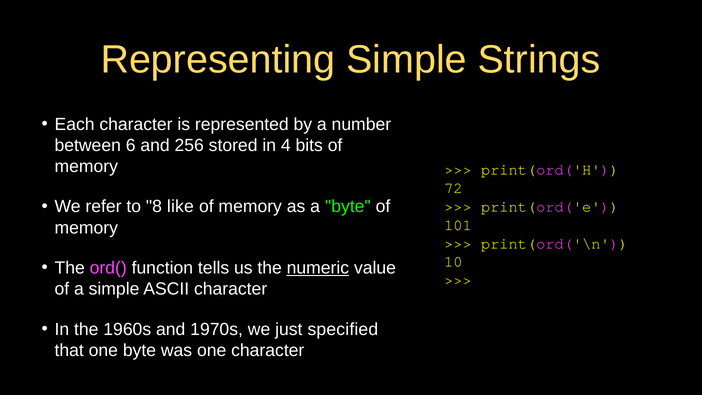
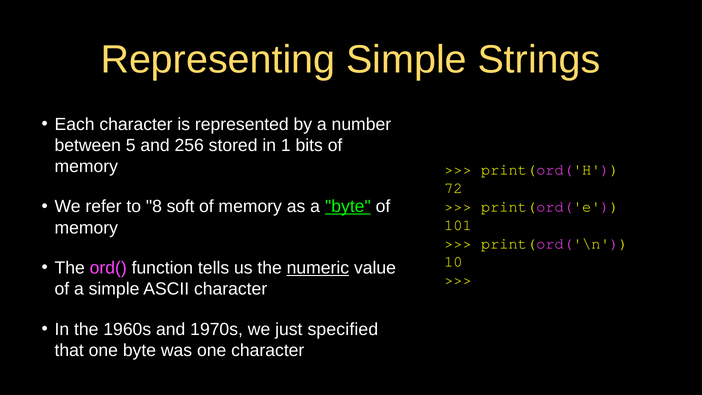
6: 6 -> 5
4: 4 -> 1
like: like -> soft
byte at (348, 207) underline: none -> present
